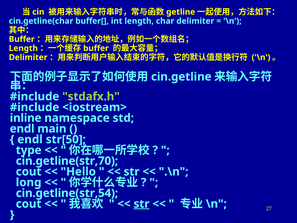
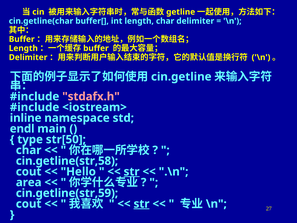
stdafx.h colour: light green -> pink
endl at (30, 139): endl -> type
type at (29, 150): type -> char
cin.getline(str,70: cin.getline(str,70 -> cin.getline(str,58
str at (132, 171) underline: none -> present
long: long -> area
cin.getline(str,54: cin.getline(str,54 -> cin.getline(str,59
